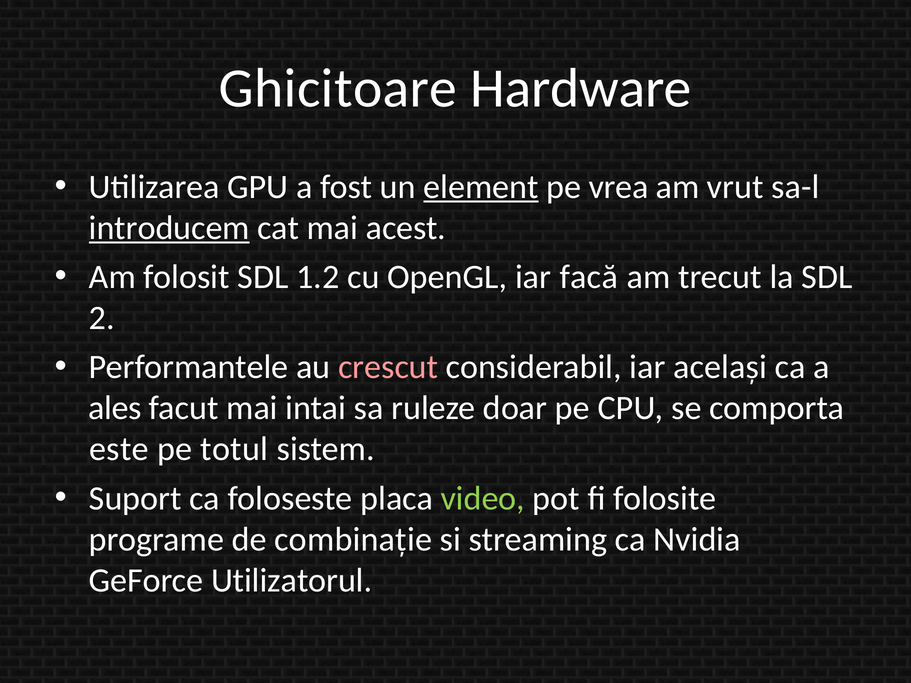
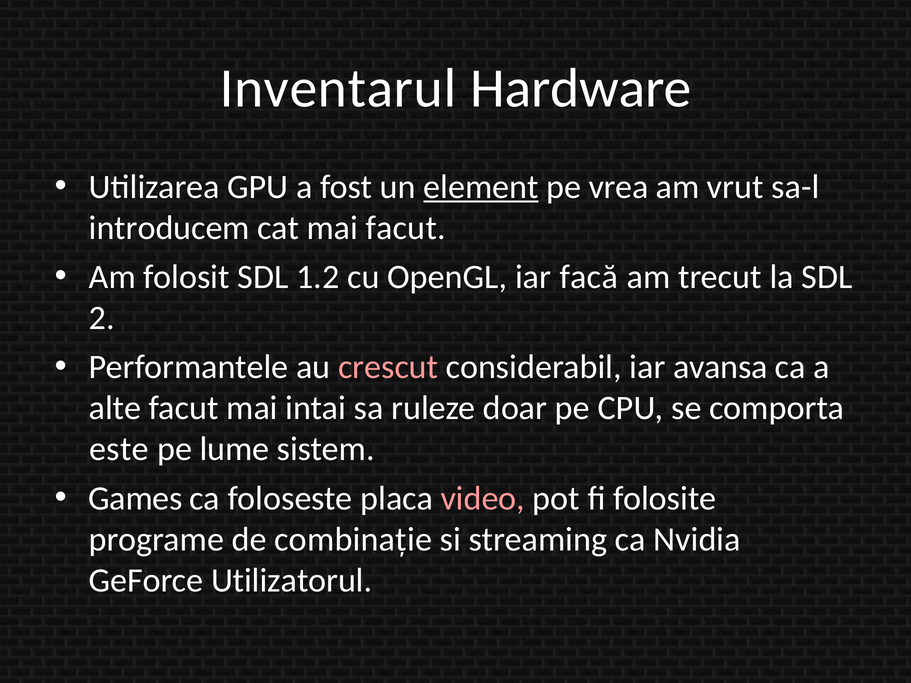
Ghicitoare: Ghicitoare -> Inventarul
introducem underline: present -> none
mai acest: acest -> facut
același: același -> avansa
ales: ales -> alte
totul: totul -> lume
Suport: Suport -> Games
video colour: light green -> pink
